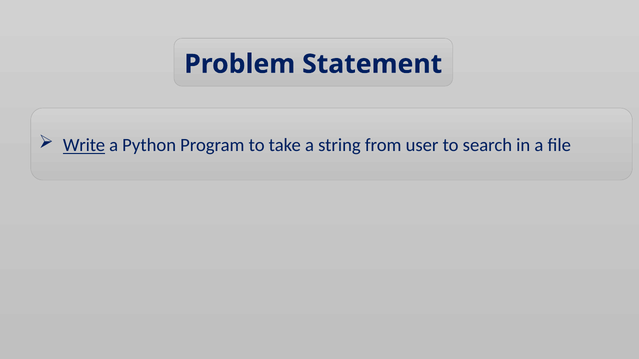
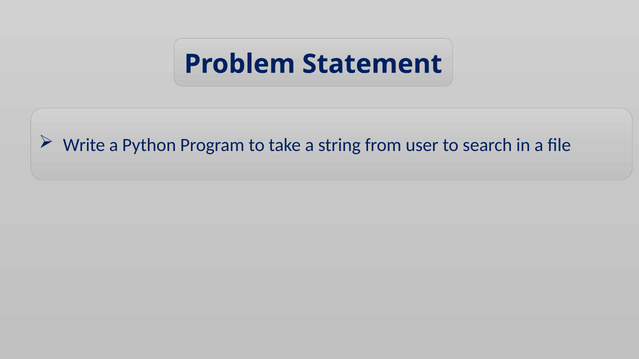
Write underline: present -> none
